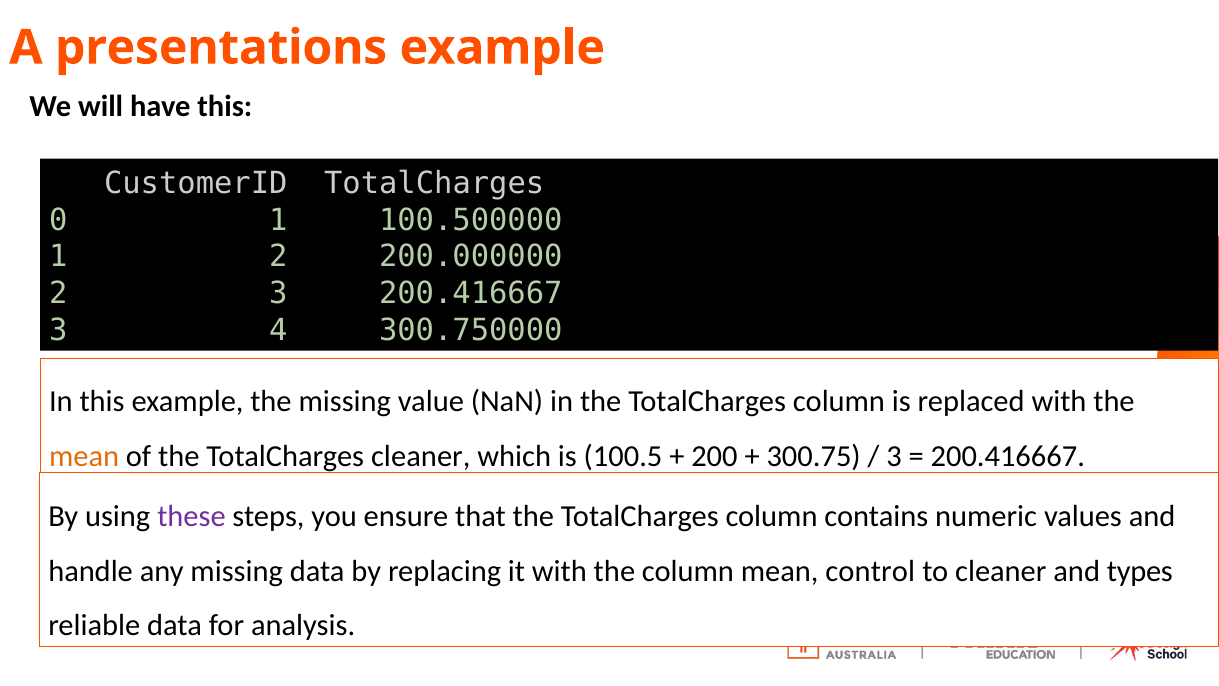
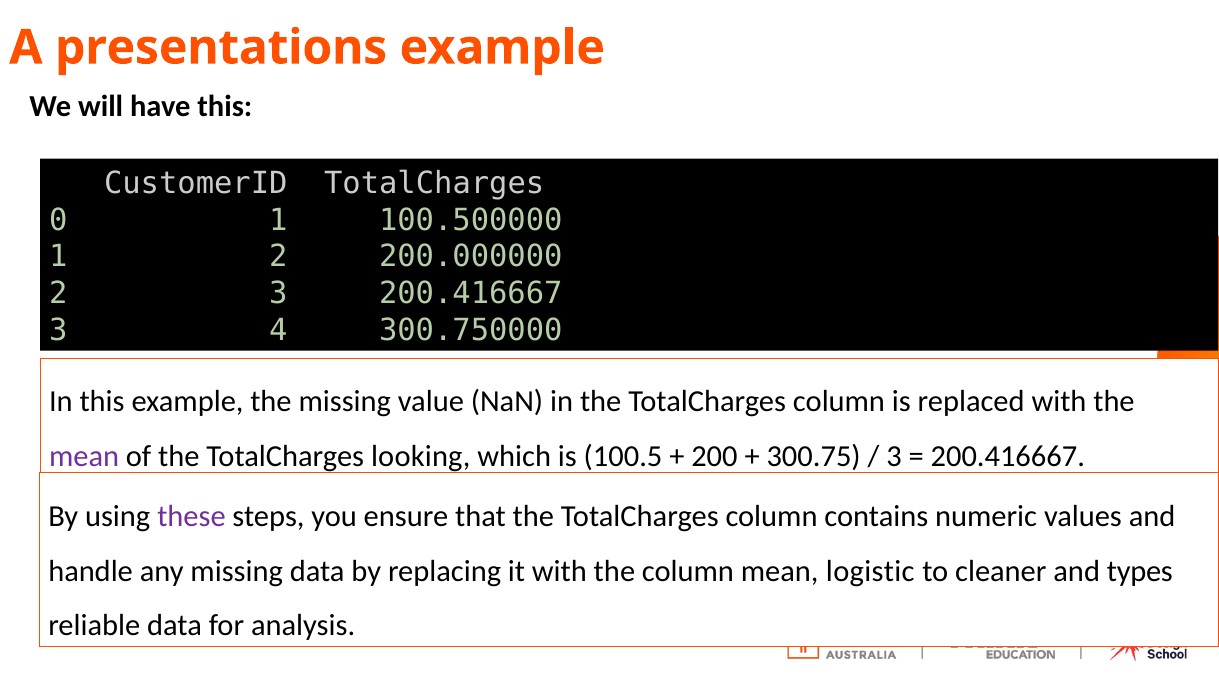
mean at (84, 456) colour: orange -> purple
TotalCharges cleaner: cleaner -> looking
control: control -> logistic
